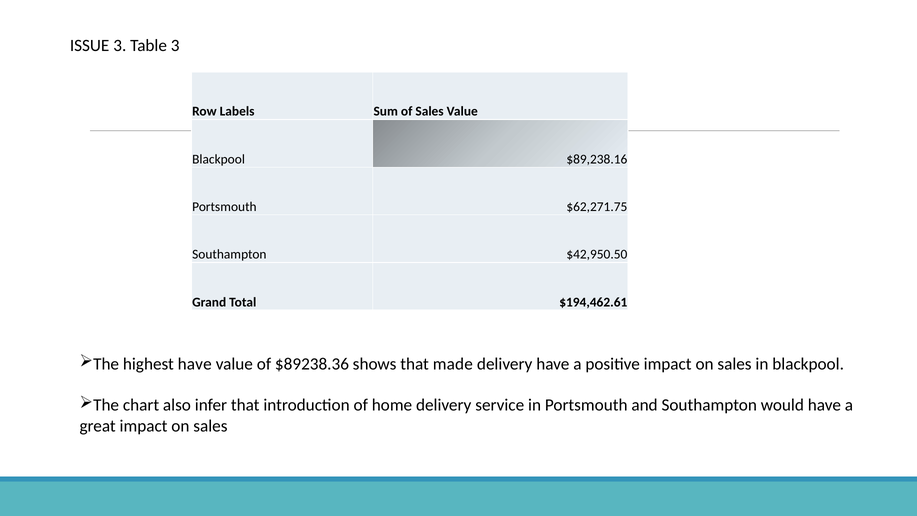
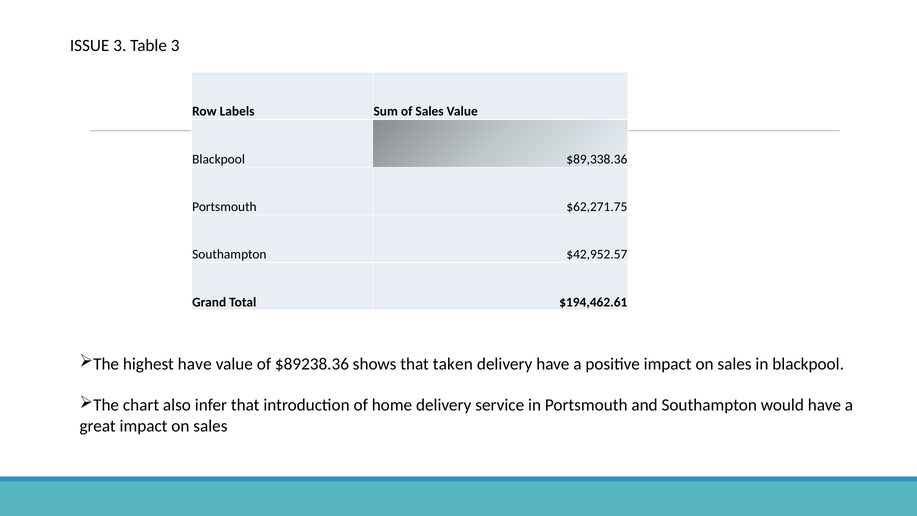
$89,238.16: $89,238.16 -> $89,338.36
$42,950.50: $42,950.50 -> $42,952.57
made: made -> taken
